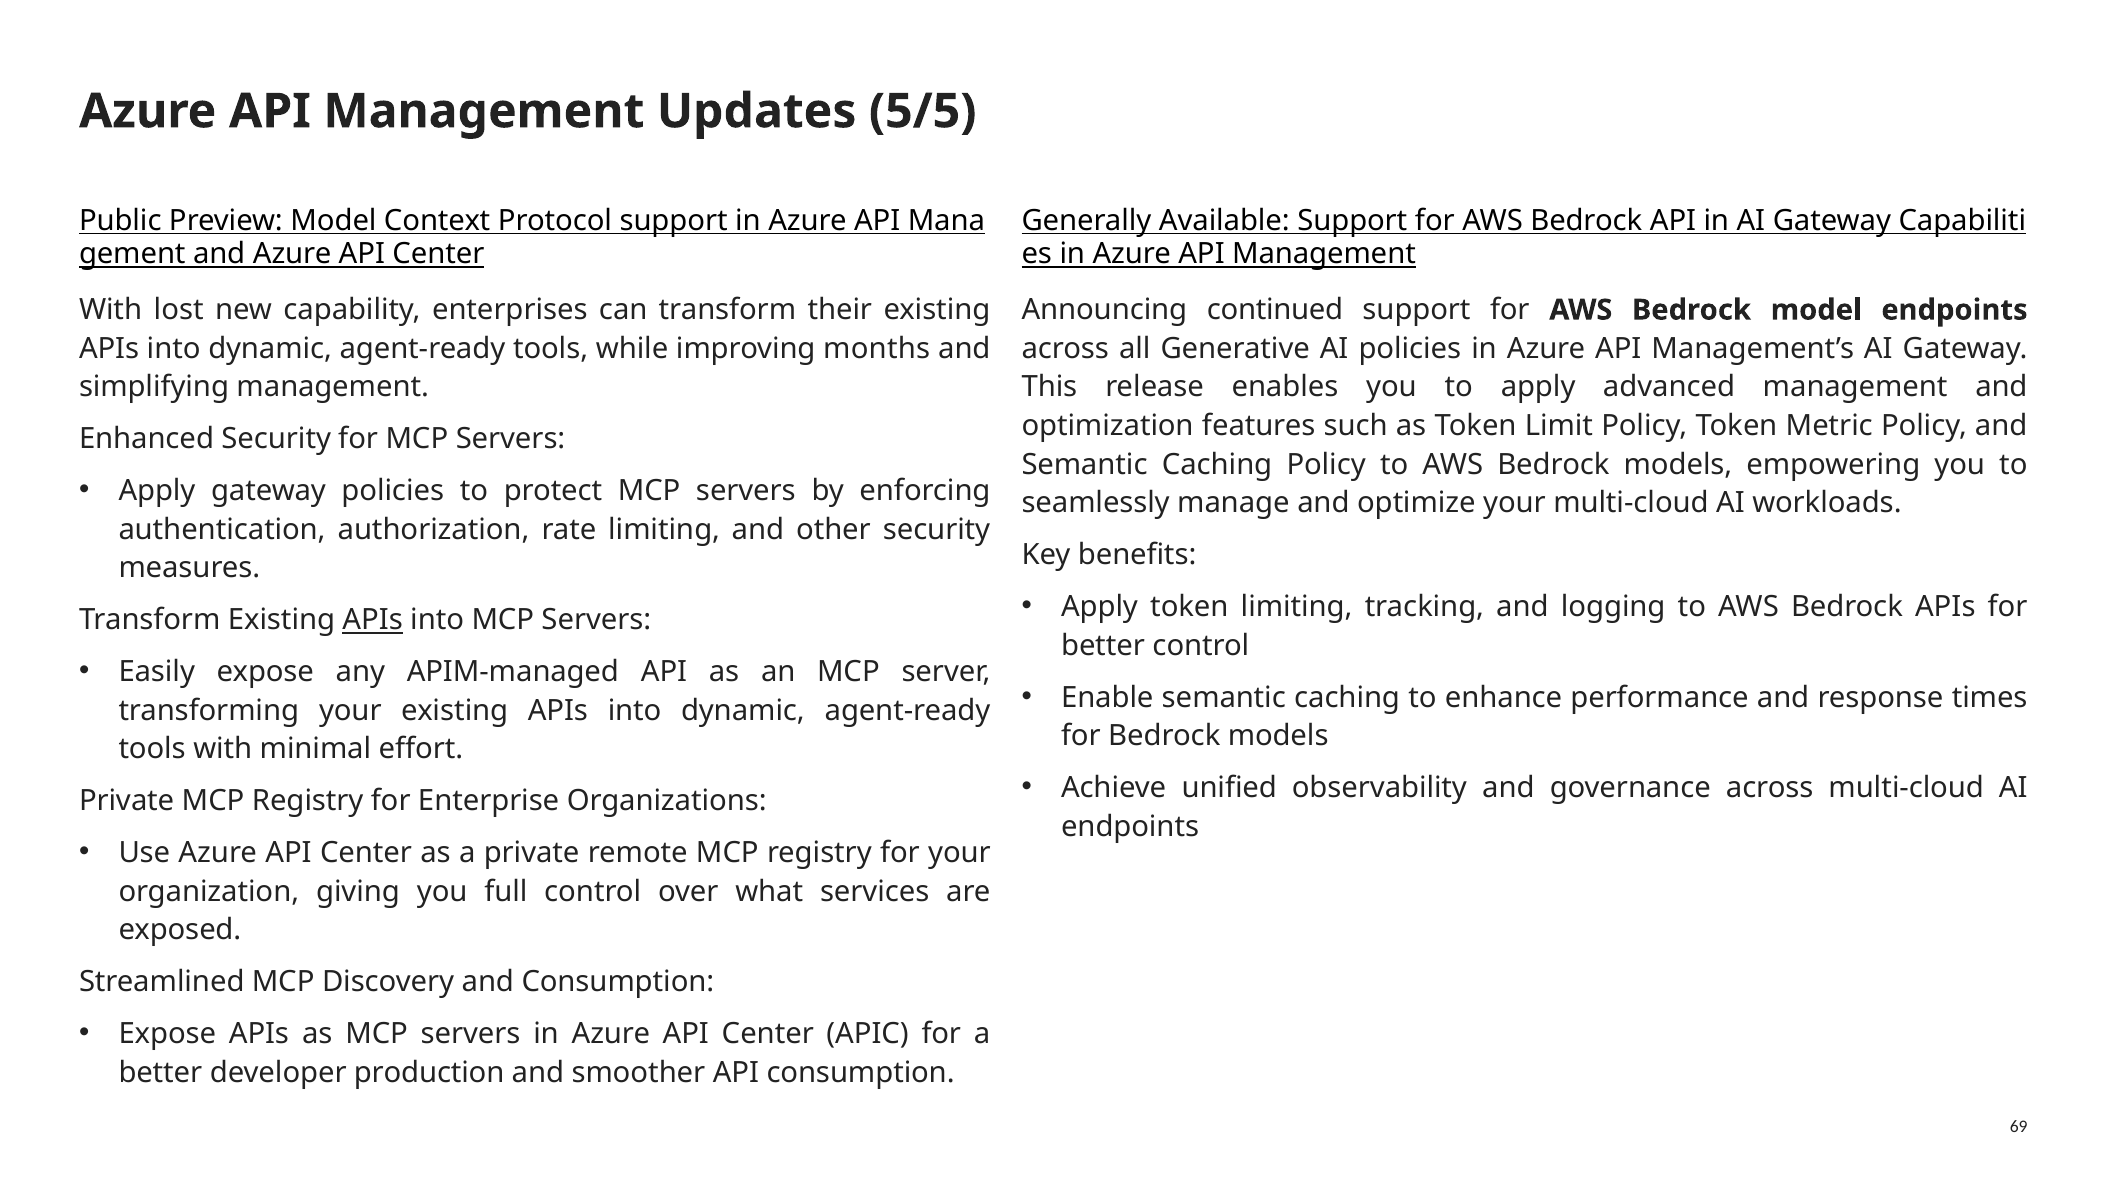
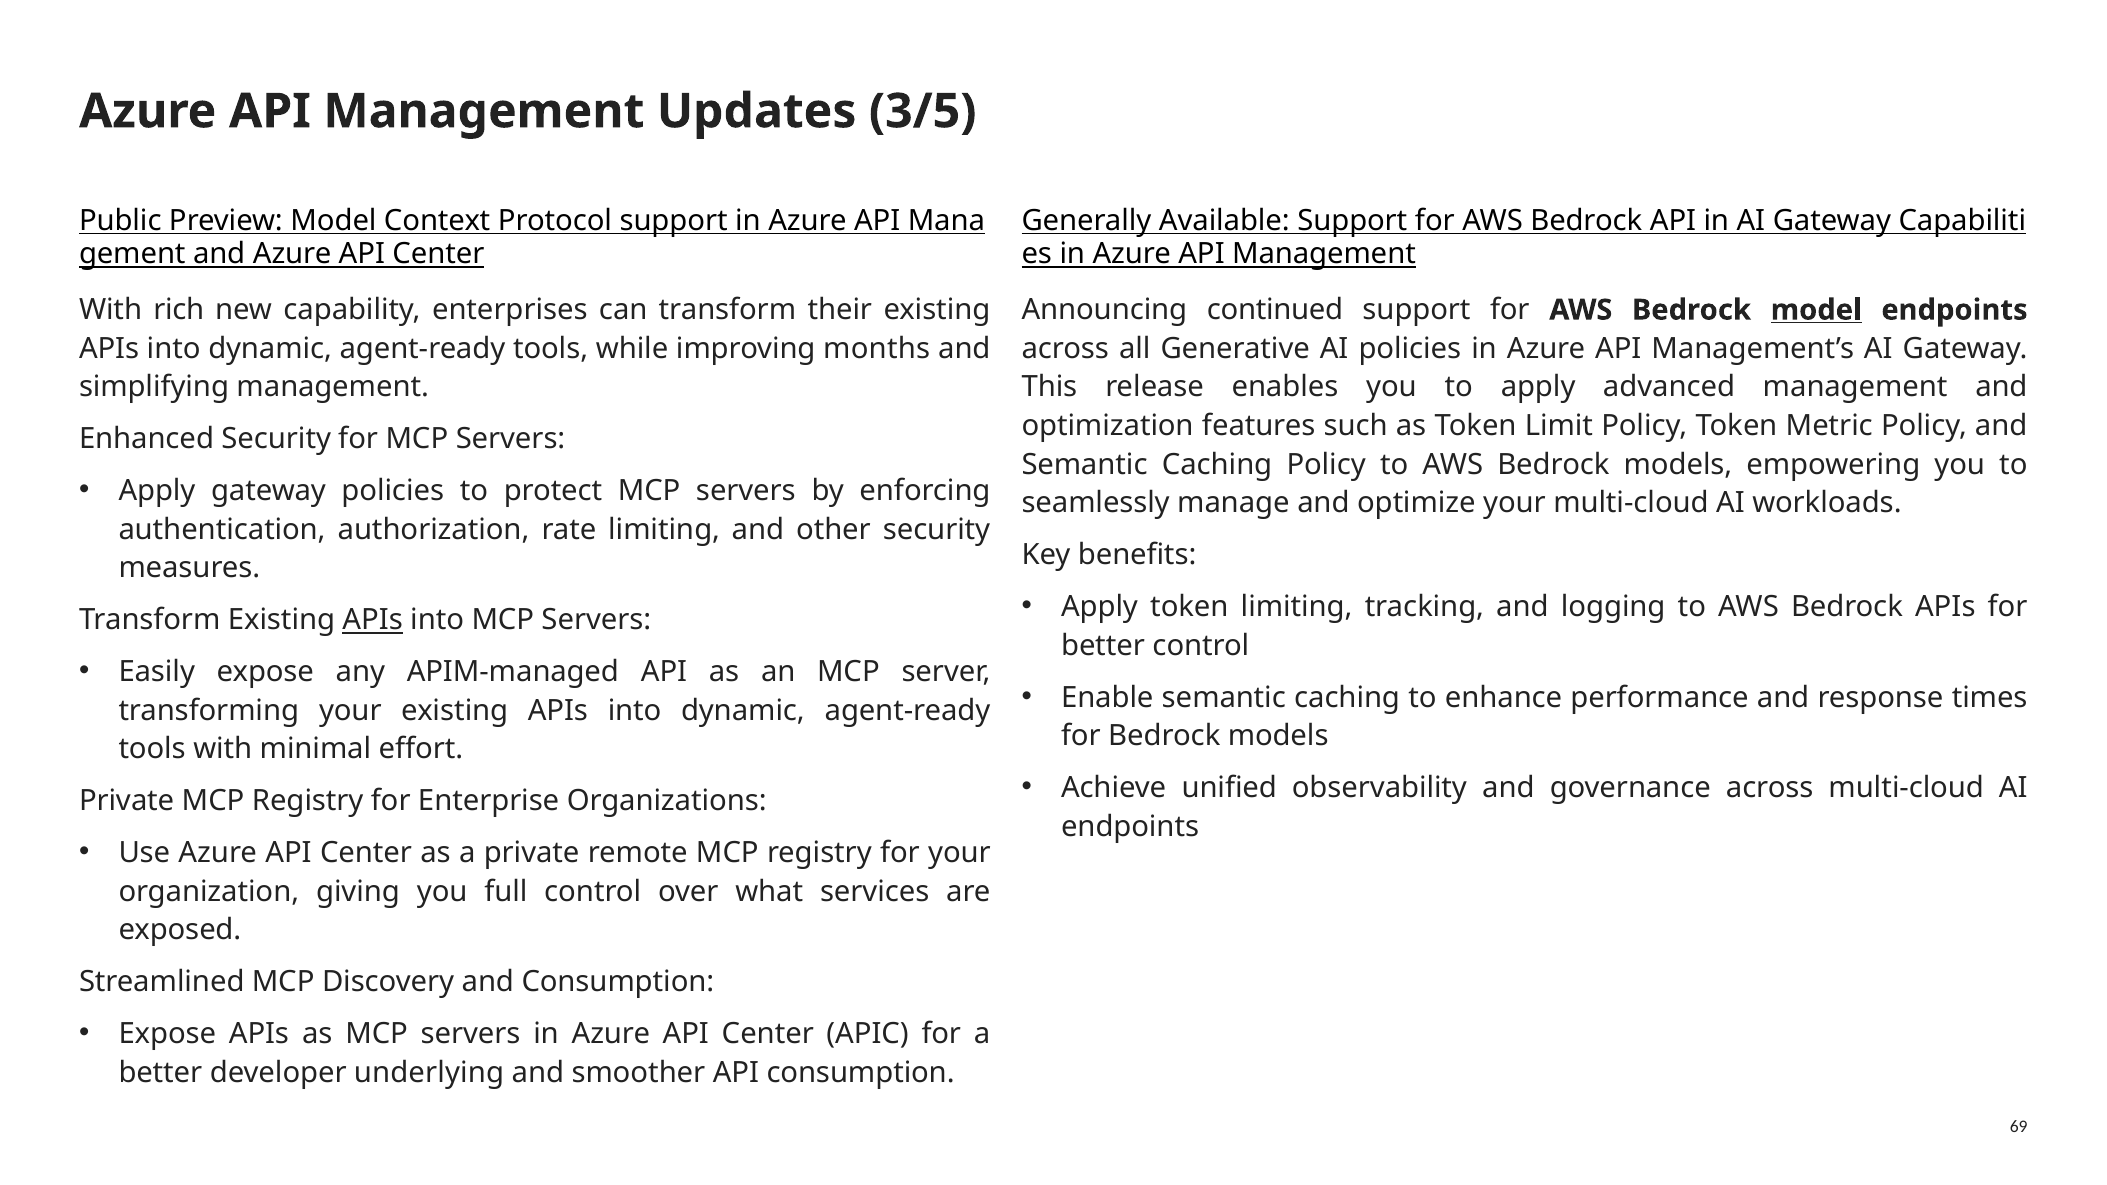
5/5: 5/5 -> 3/5
lost: lost -> rich
model at (1816, 310) underline: none -> present
production: production -> underlying
